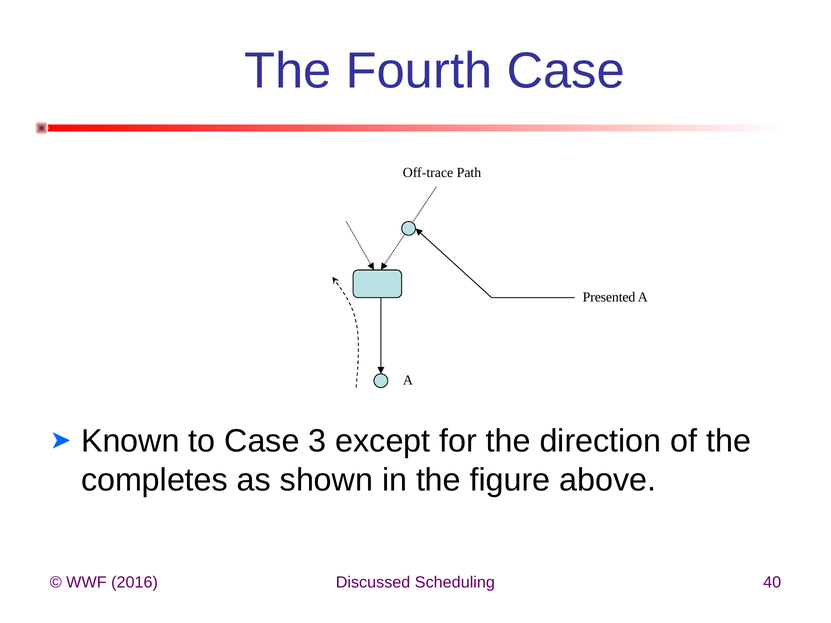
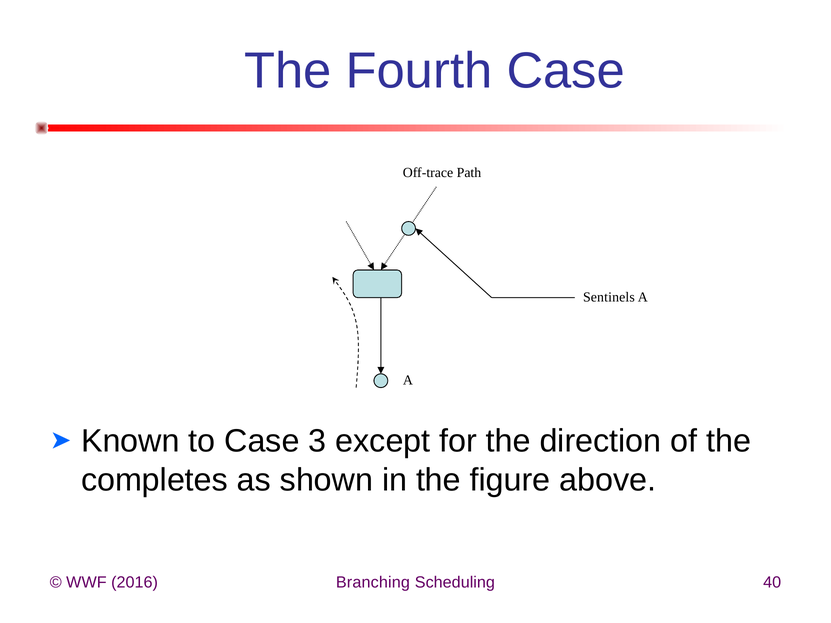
Presented: Presented -> Sentinels
Discussed: Discussed -> Branching
